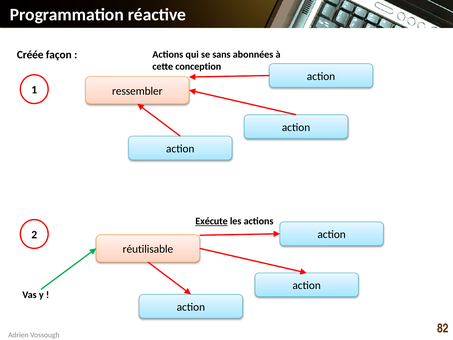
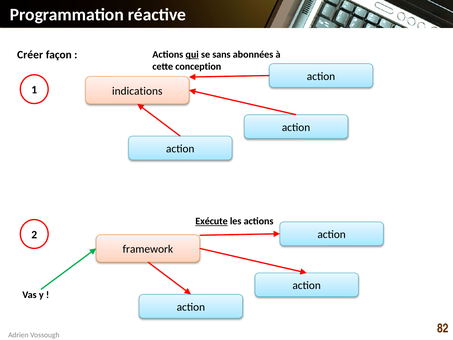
Créée: Créée -> Créer
qui underline: none -> present
ressembler: ressembler -> indications
réutilisable: réutilisable -> framework
